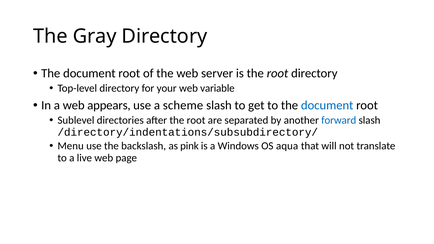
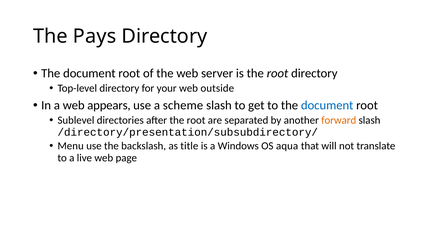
Gray: Gray -> Pays
variable: variable -> outside
forward colour: blue -> orange
/directory/indentations/subsubdirectory/: /directory/indentations/subsubdirectory/ -> /directory/presentation/subsubdirectory/
pink: pink -> title
